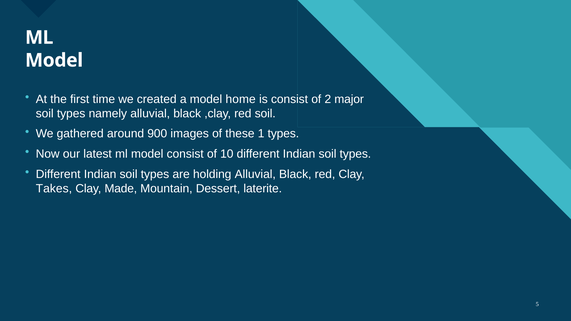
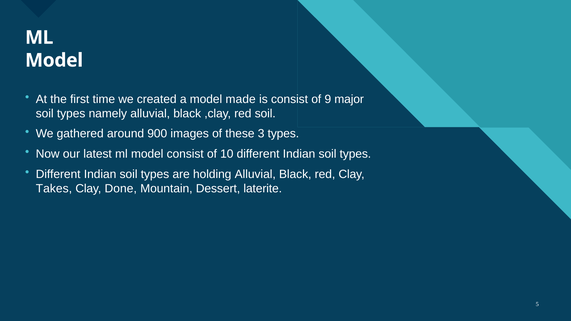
home: home -> made
2: 2 -> 9
1: 1 -> 3
Made: Made -> Done
